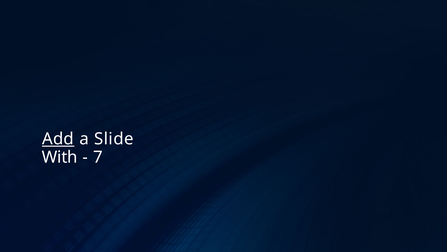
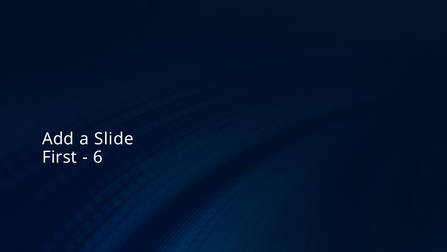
Add underline: present -> none
With: With -> First
7: 7 -> 6
